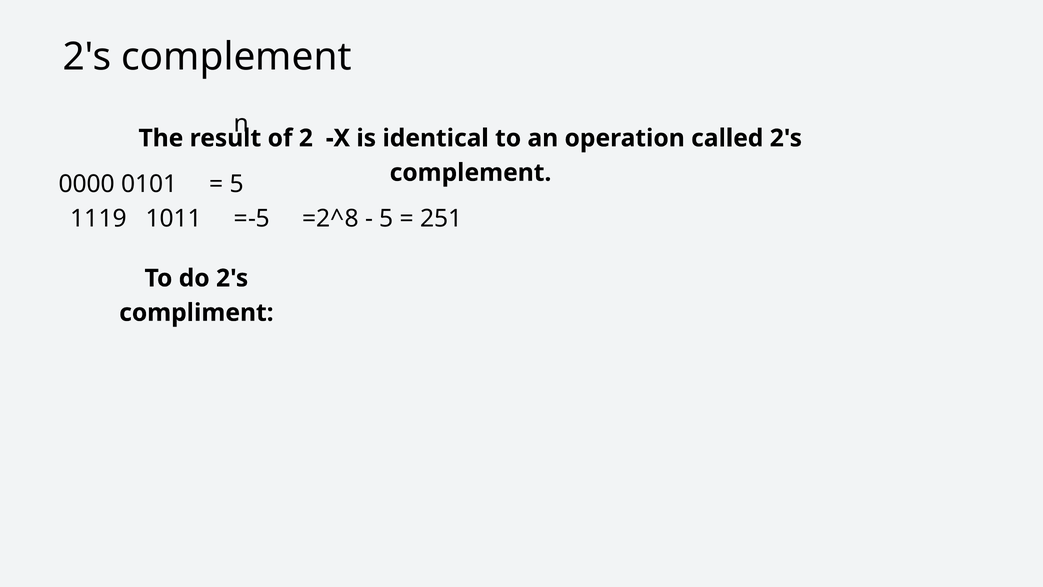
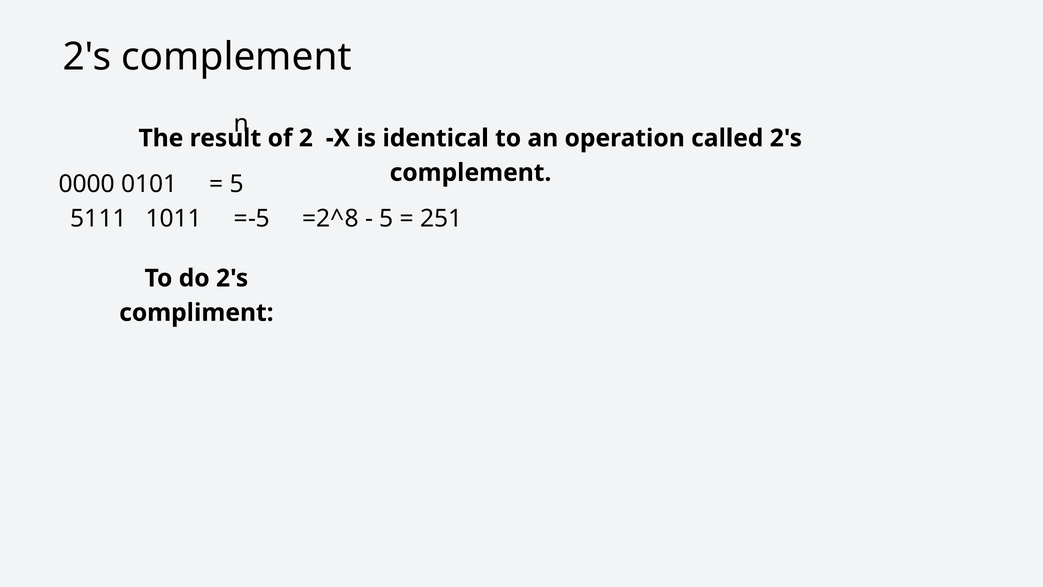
1119: 1119 -> 5111
